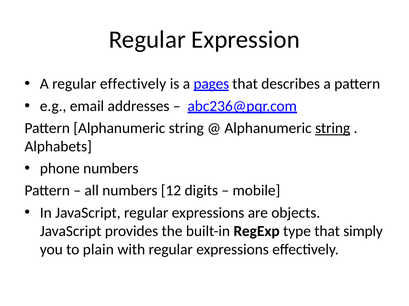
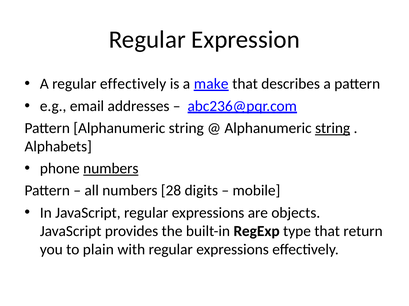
pages: pages -> make
numbers at (111, 169) underline: none -> present
12: 12 -> 28
simply: simply -> return
